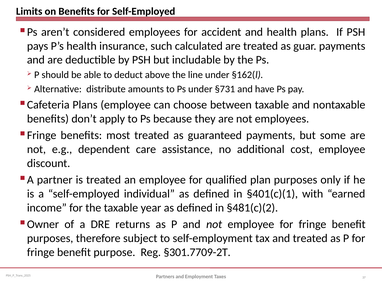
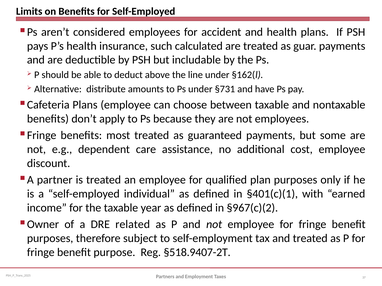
§481(c)(2: §481(c)(2 -> §967(c)(2
returns: returns -> related
§301.7709-2T: §301.7709-2T -> §518.9407-2T
